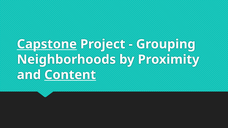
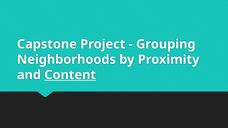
Capstone underline: present -> none
